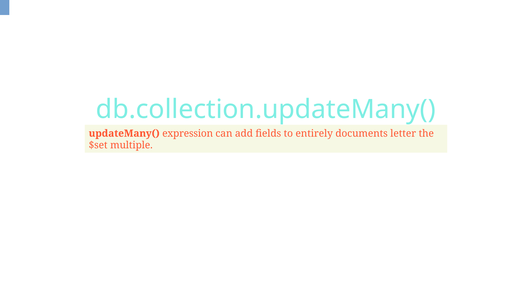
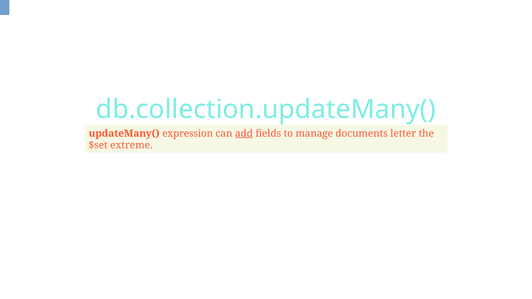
add underline: none -> present
entirely: entirely -> manage
multiple: multiple -> extreme
